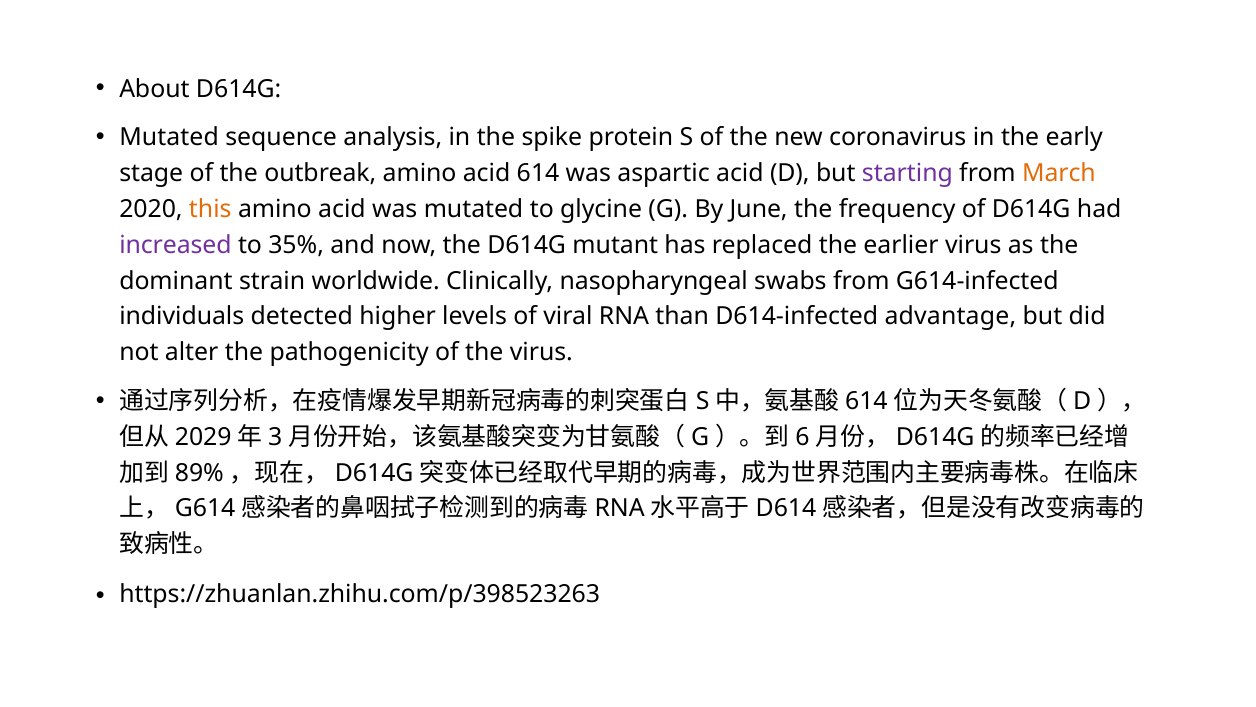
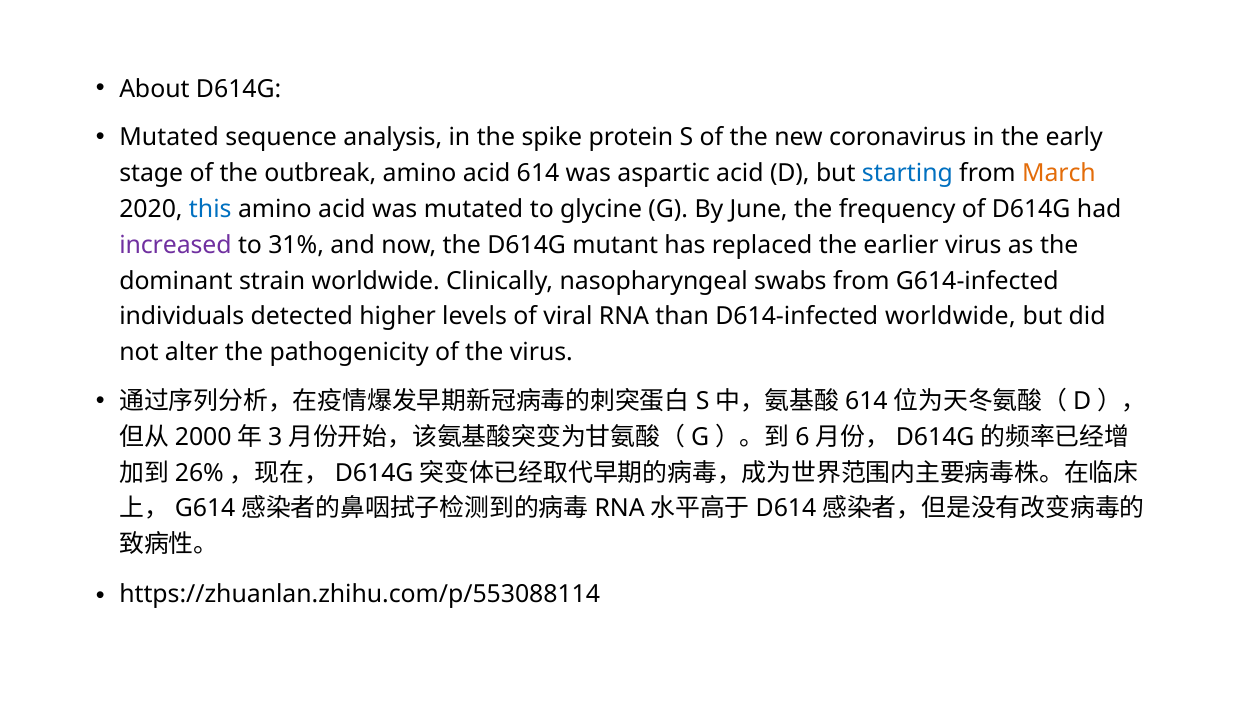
starting colour: purple -> blue
this colour: orange -> blue
35%: 35% -> 31%
D614-infected advantage: advantage -> worldwide
2029: 2029 -> 2000
89%: 89% -> 26%
https://zhuanlan.zhihu.com/p/398523263: https://zhuanlan.zhihu.com/p/398523263 -> https://zhuanlan.zhihu.com/p/553088114
